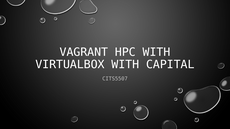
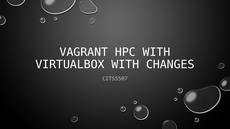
CAPITAL: CAPITAL -> CHANGES
